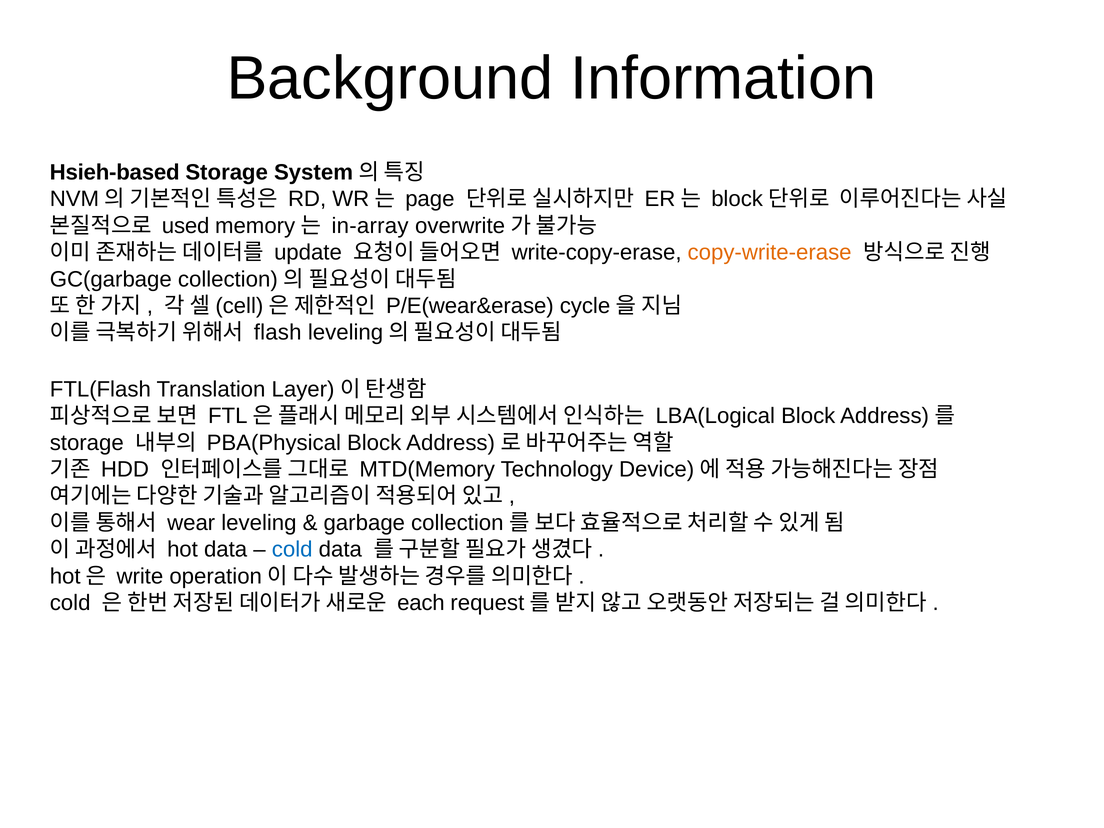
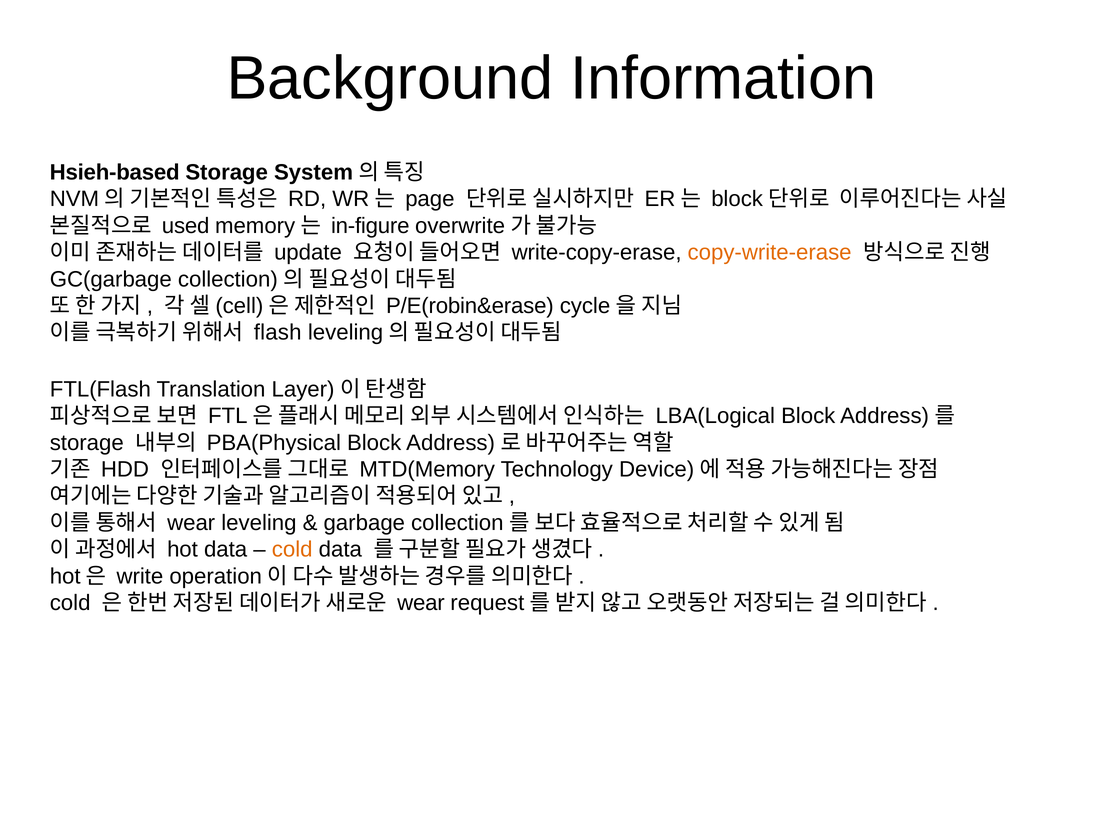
in-array: in-array -> in-figure
P/E(wear&erase: P/E(wear&erase -> P/E(robin&erase
cold at (292, 549) colour: blue -> orange
each at (421, 603): each -> wear
